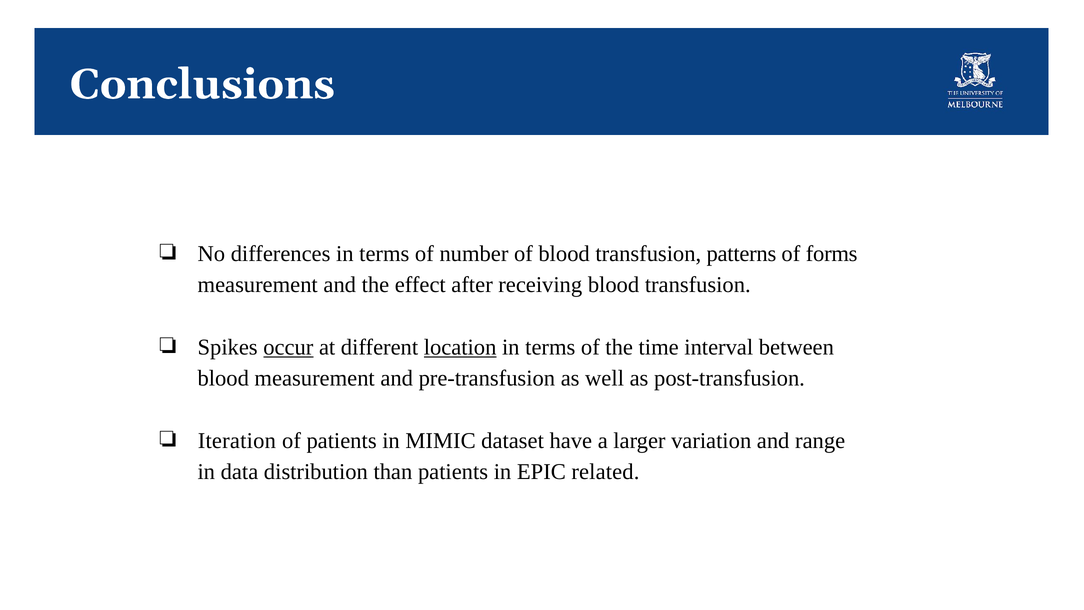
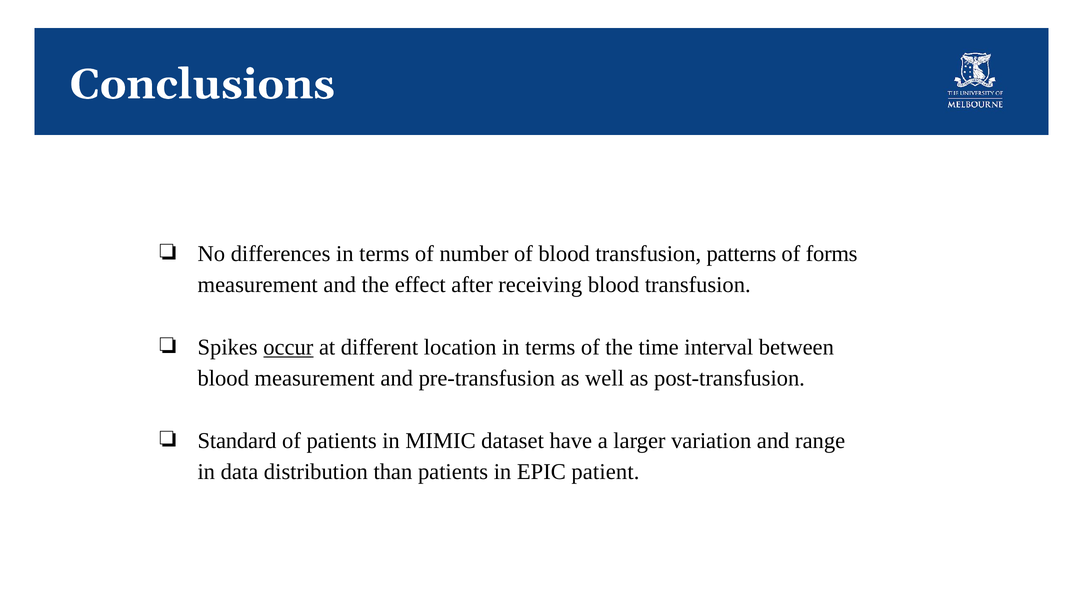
location underline: present -> none
Iteration: Iteration -> Standard
related: related -> patient
